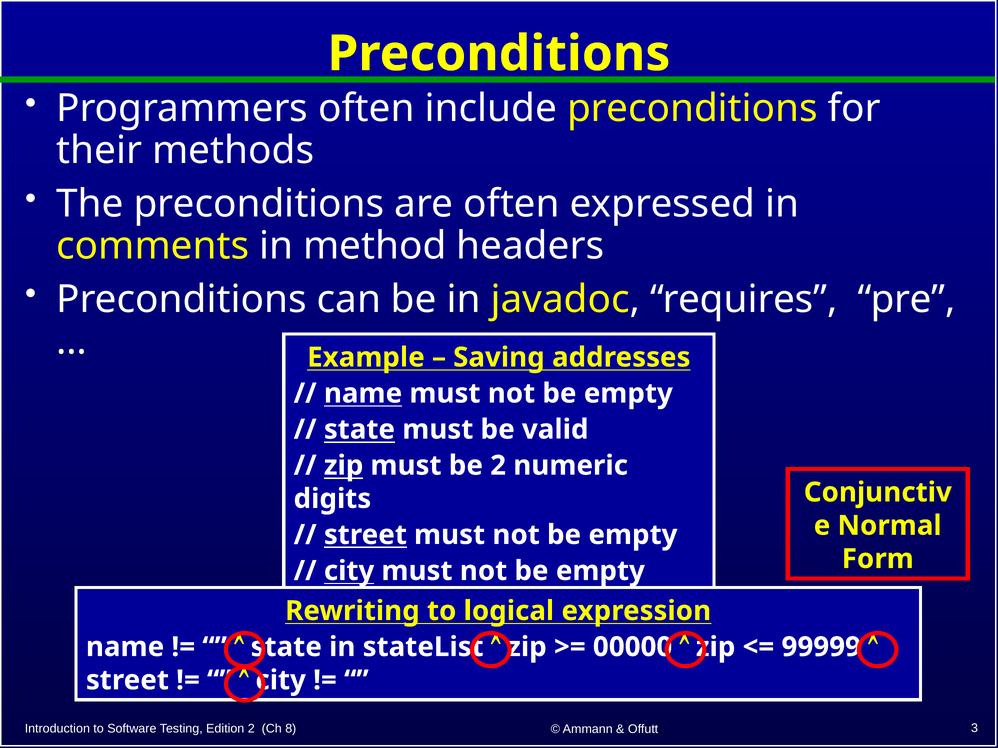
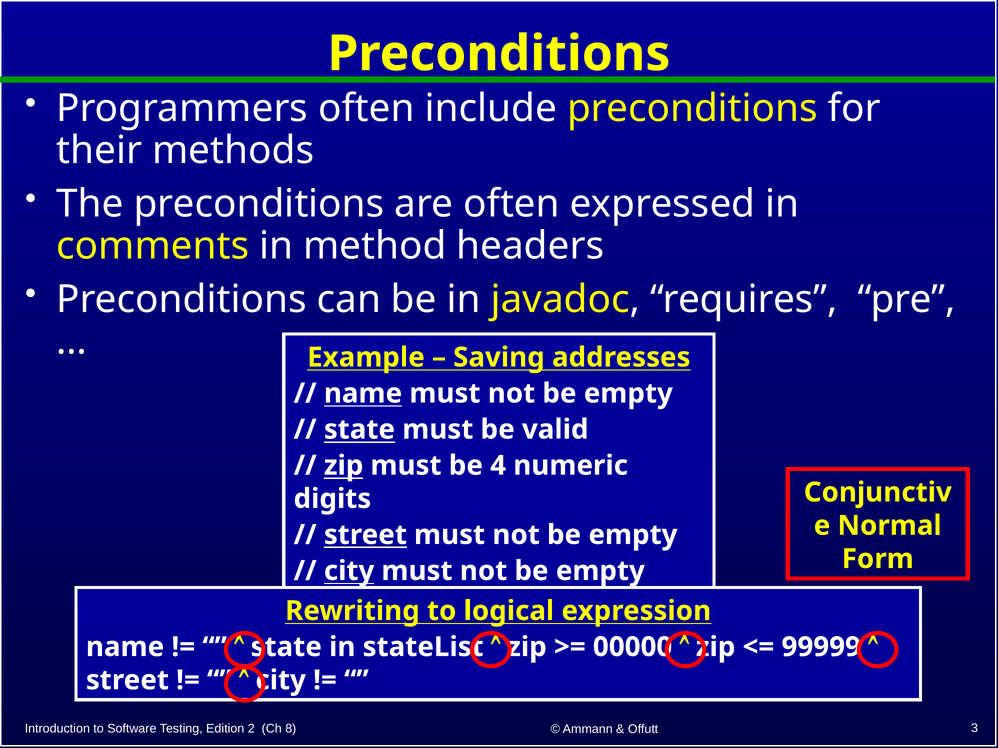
be 2: 2 -> 4
